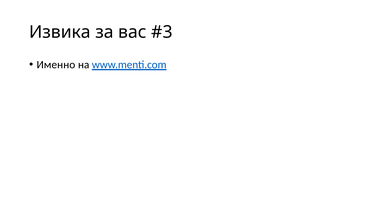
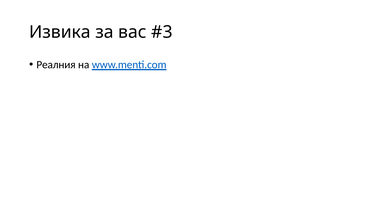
Именно: Именно -> Реалния
